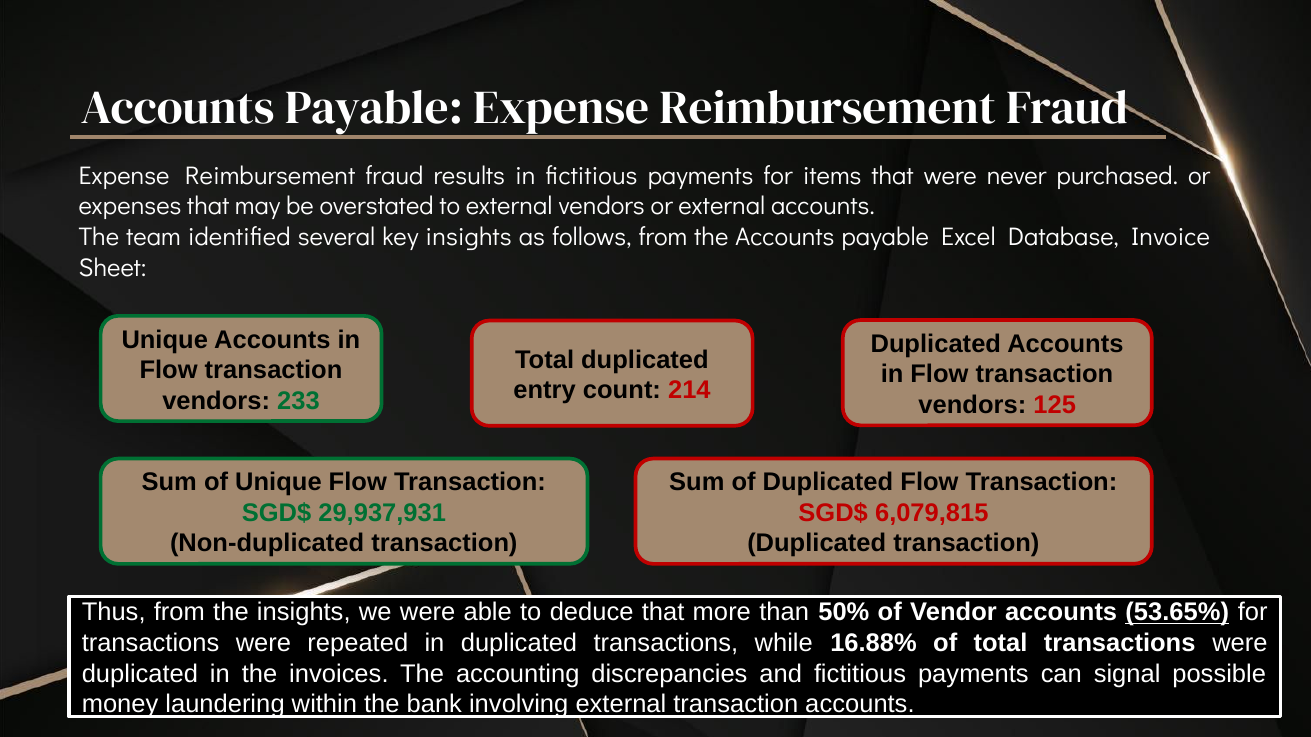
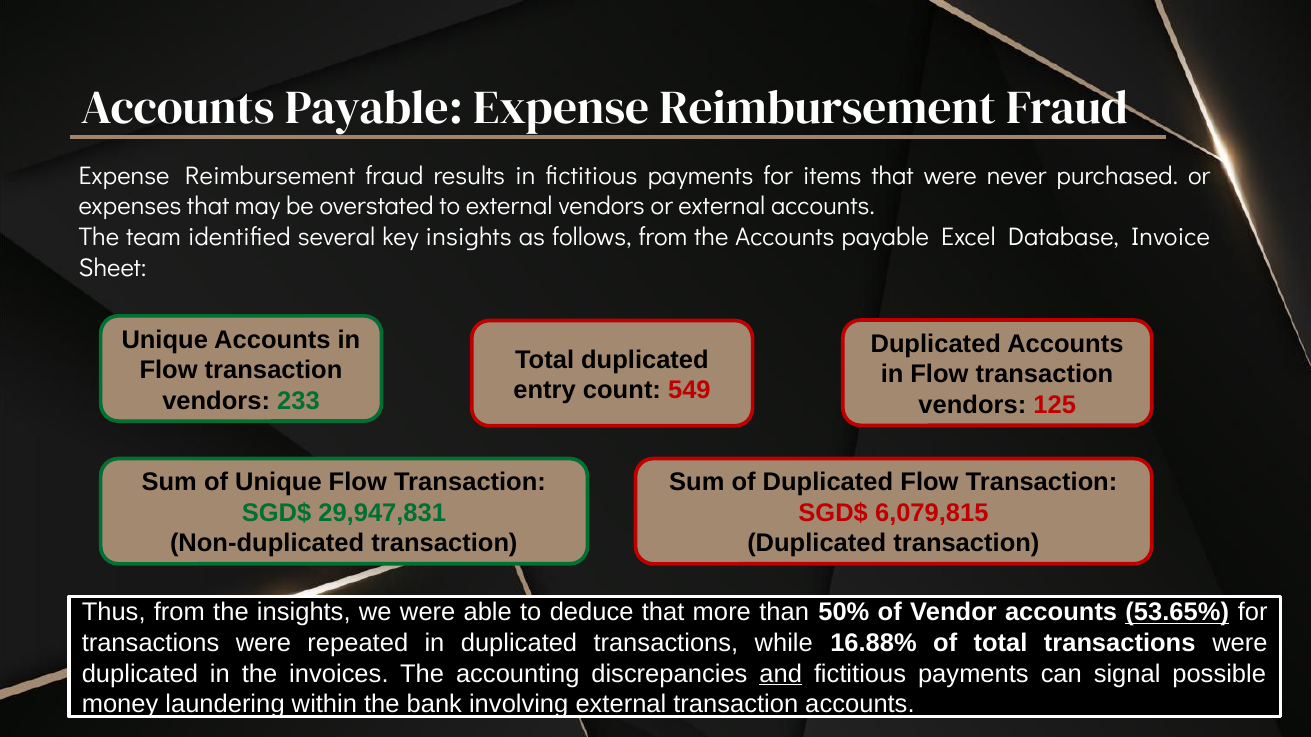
214: 214 -> 549
29,937,931: 29,937,931 -> 29,947,831
and underline: none -> present
